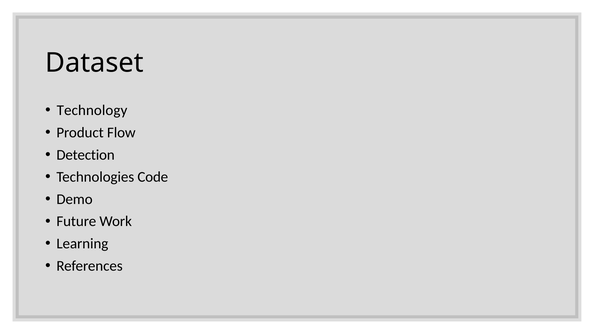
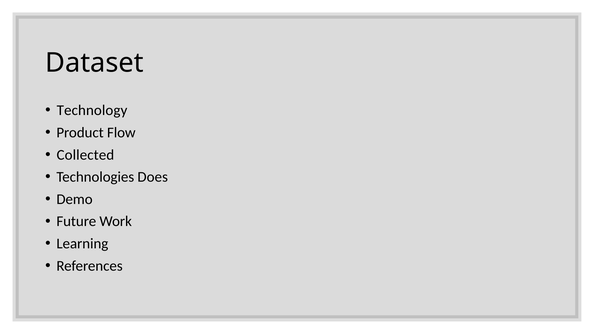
Detection: Detection -> Collected
Code: Code -> Does
